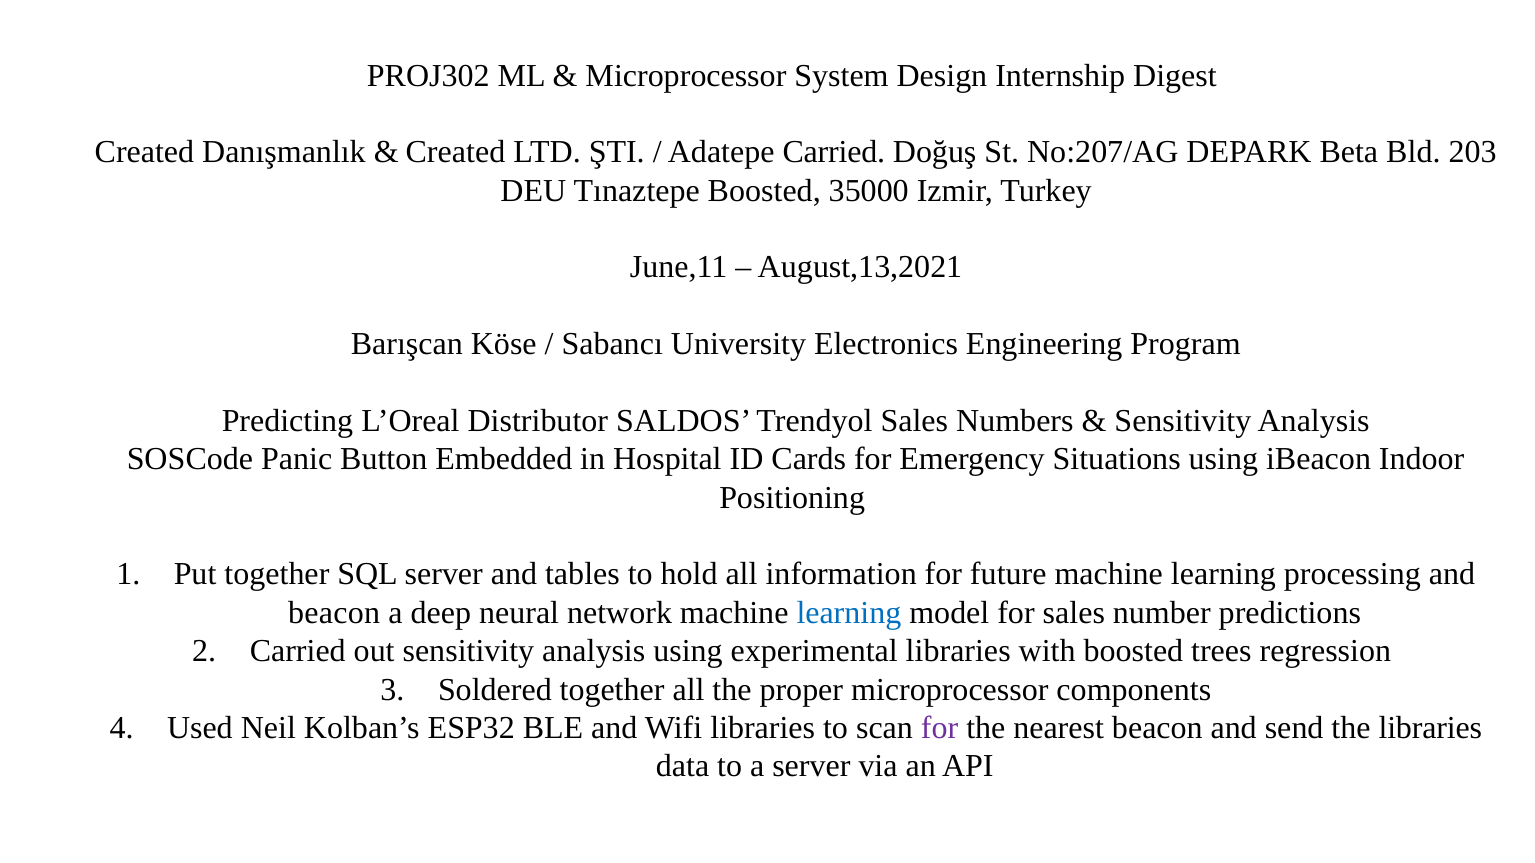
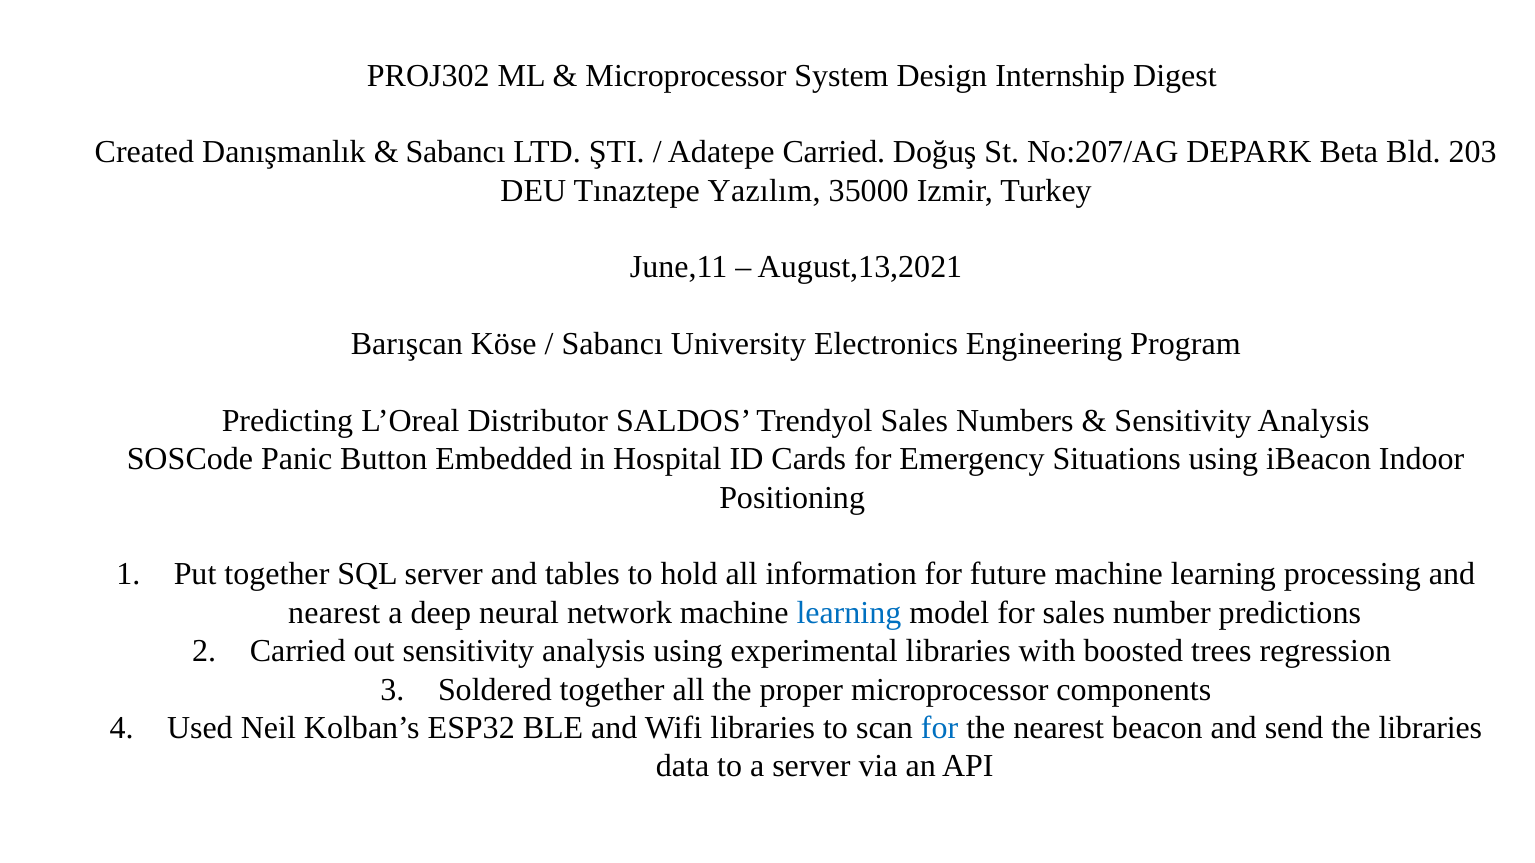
Created at (455, 152): Created -> Sabancı
Tınaztepe Boosted: Boosted -> Yazılım
beacon at (334, 613): beacon -> nearest
for at (940, 728) colour: purple -> blue
